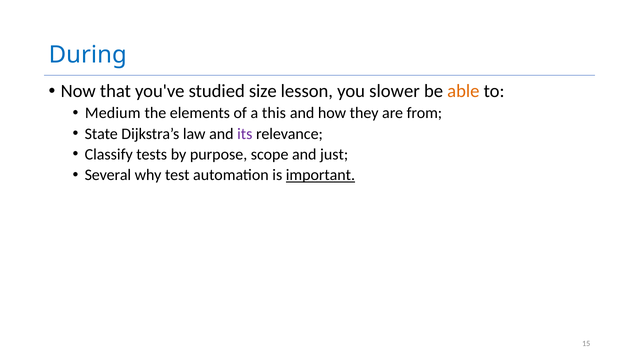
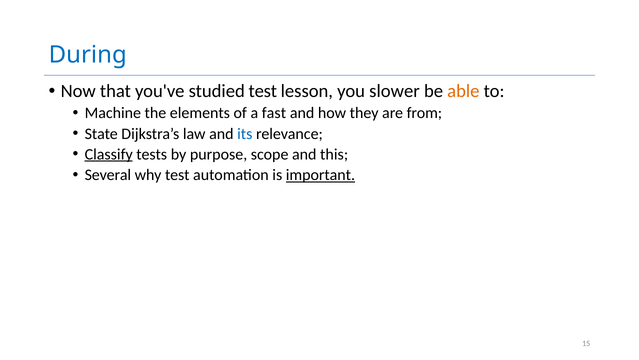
studied size: size -> test
Medium: Medium -> Machine
this: this -> fast
its colour: purple -> blue
Classify underline: none -> present
just: just -> this
